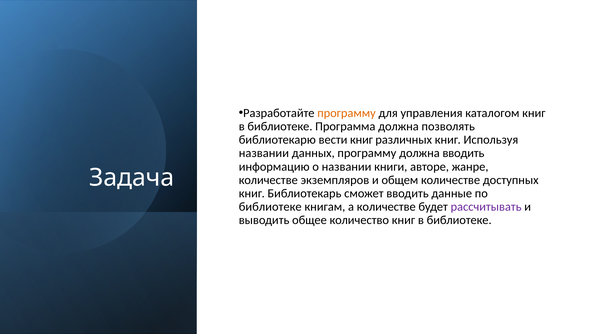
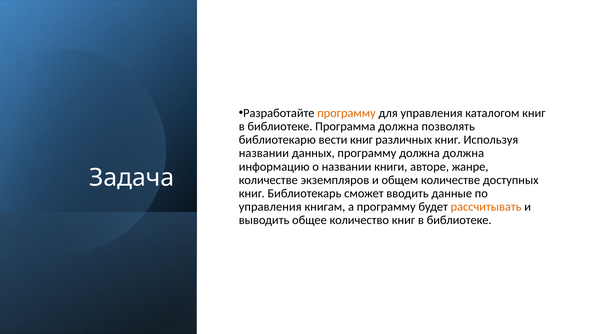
должна вводить: вводить -> должна
библиотеке at (270, 207): библиотеке -> управления
а количестве: количестве -> программу
рассчитывать colour: purple -> orange
